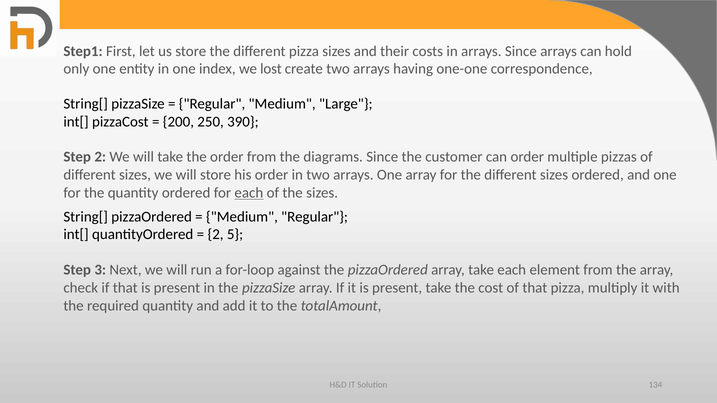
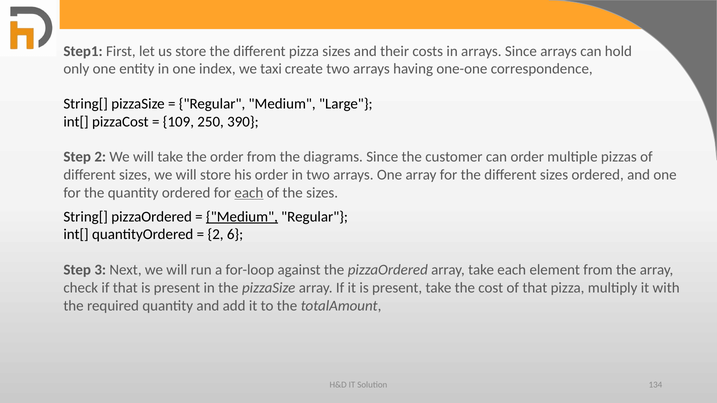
lost: lost -> taxi
200: 200 -> 109
Medium at (242, 217) underline: none -> present
5: 5 -> 6
